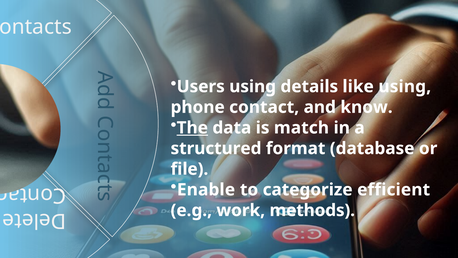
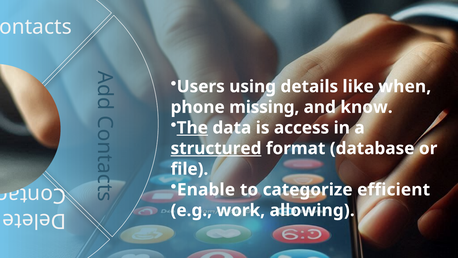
like using: using -> when
contact: contact -> missing
match: match -> access
structured underline: none -> present
methods: methods -> allowing
